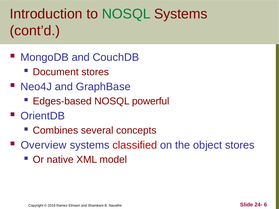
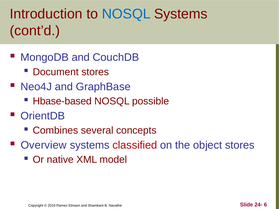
NOSQL at (126, 14) colour: green -> blue
Edges-based: Edges-based -> Hbase-based
powerful: powerful -> possible
